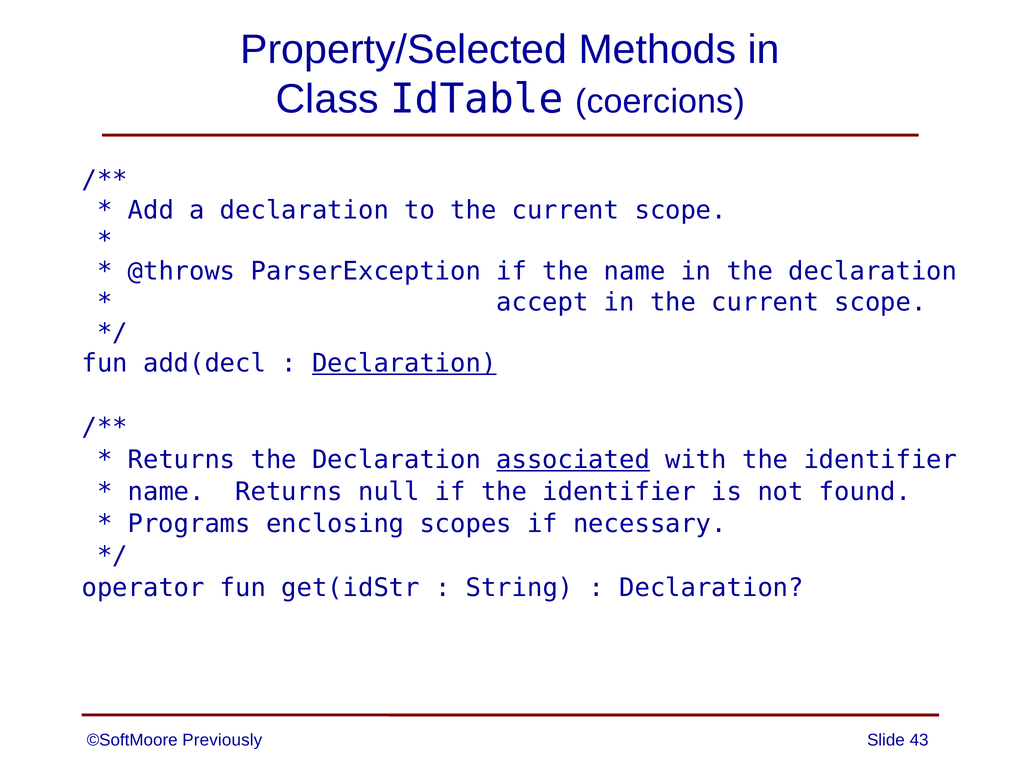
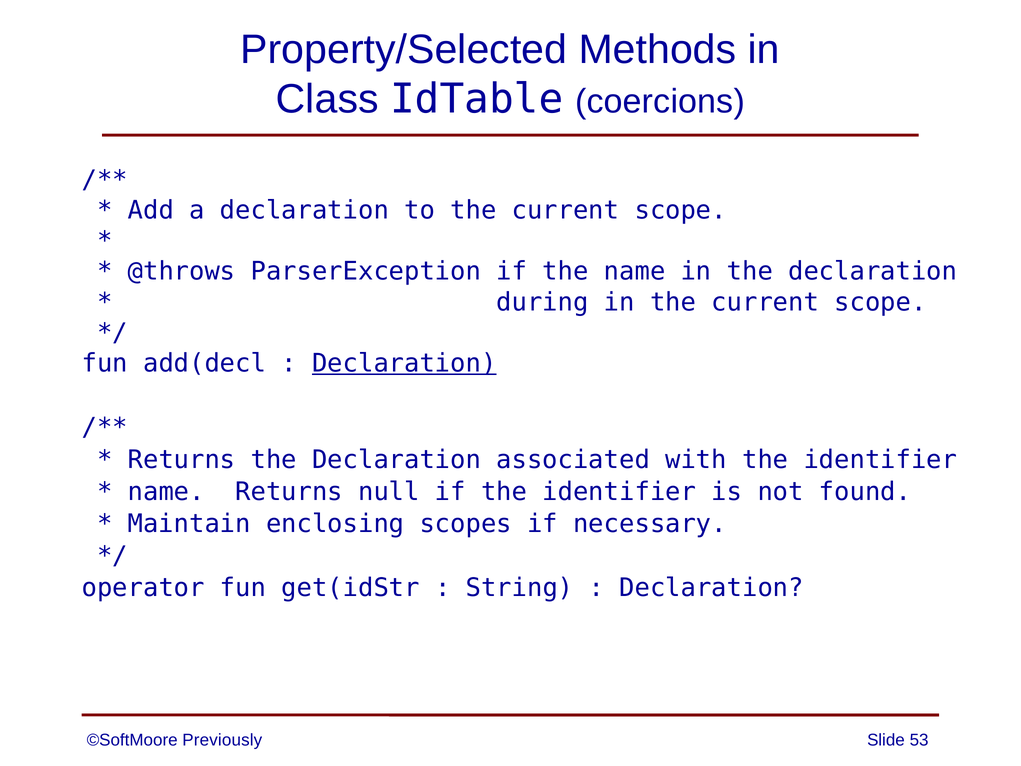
accept: accept -> during
associated underline: present -> none
Programs: Programs -> Maintain
43: 43 -> 53
